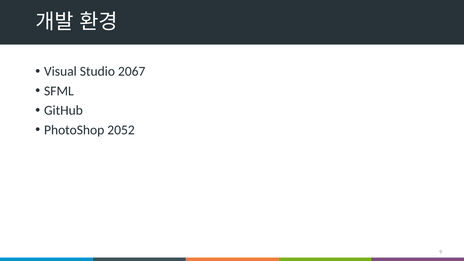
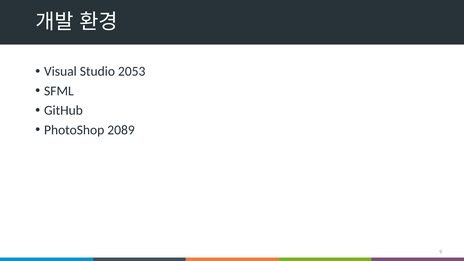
2067: 2067 -> 2053
2052: 2052 -> 2089
